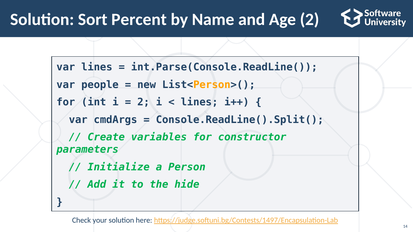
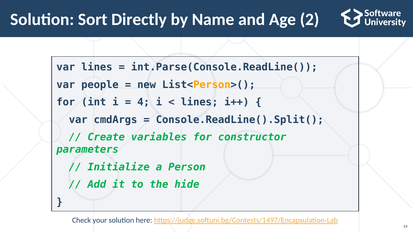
Percent: Percent -> Directly
2 at (143, 102): 2 -> 4
